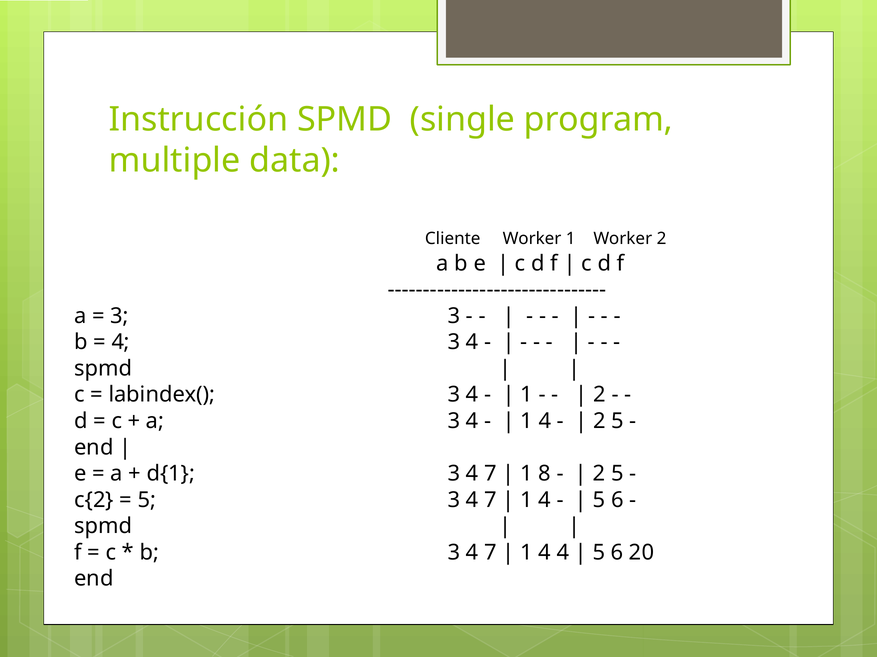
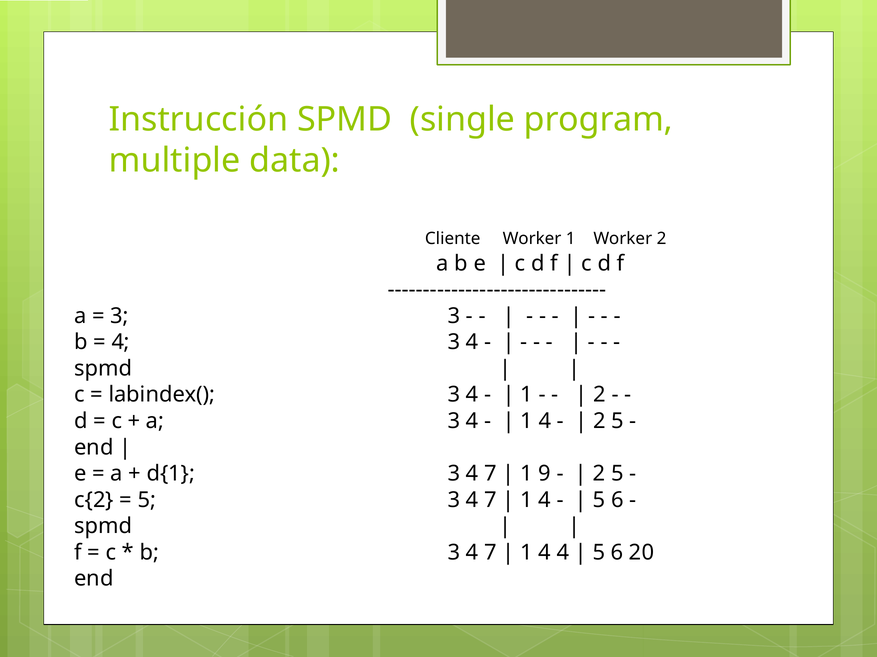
8: 8 -> 9
